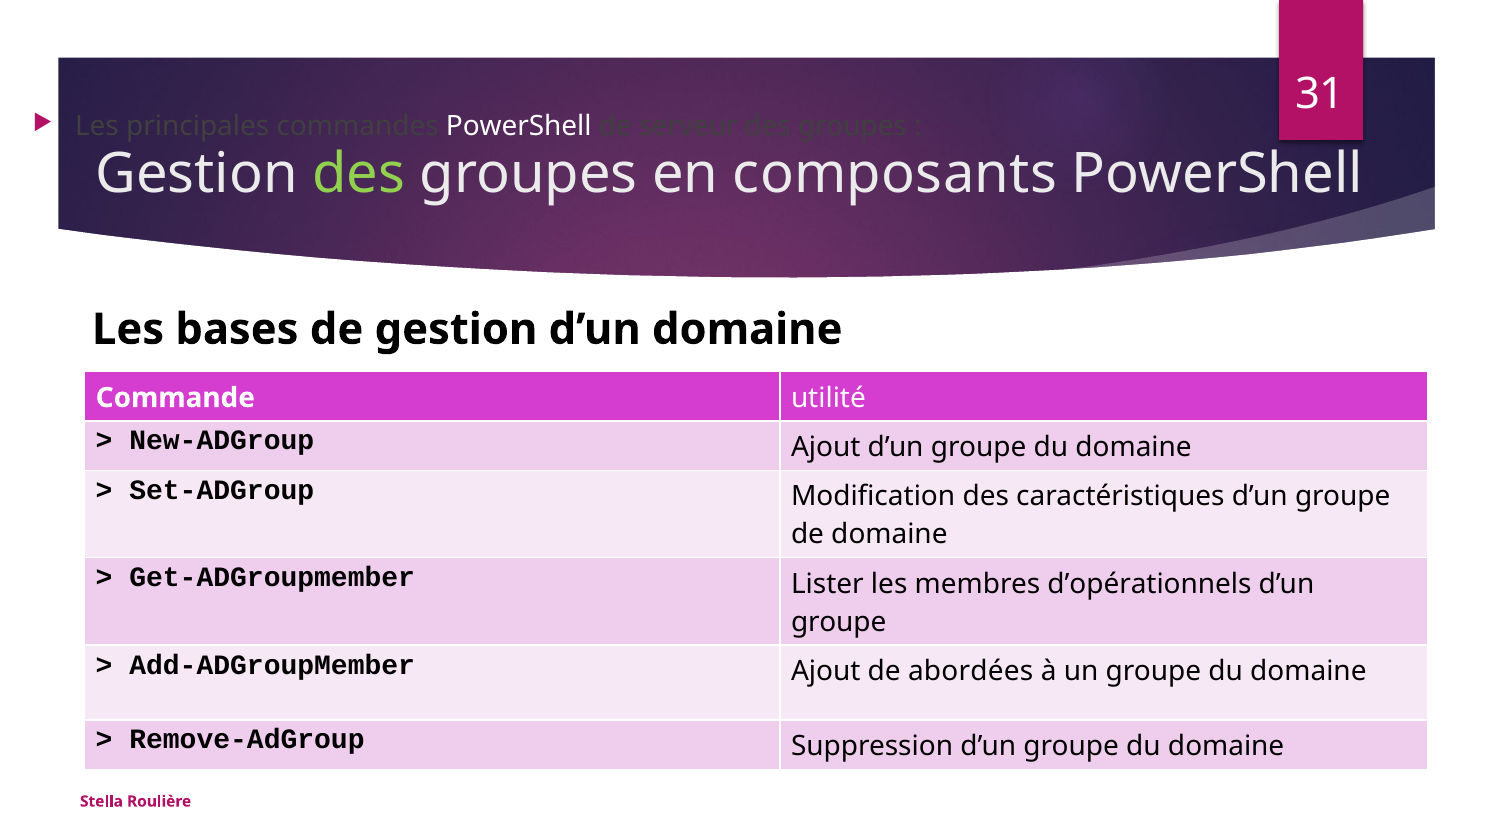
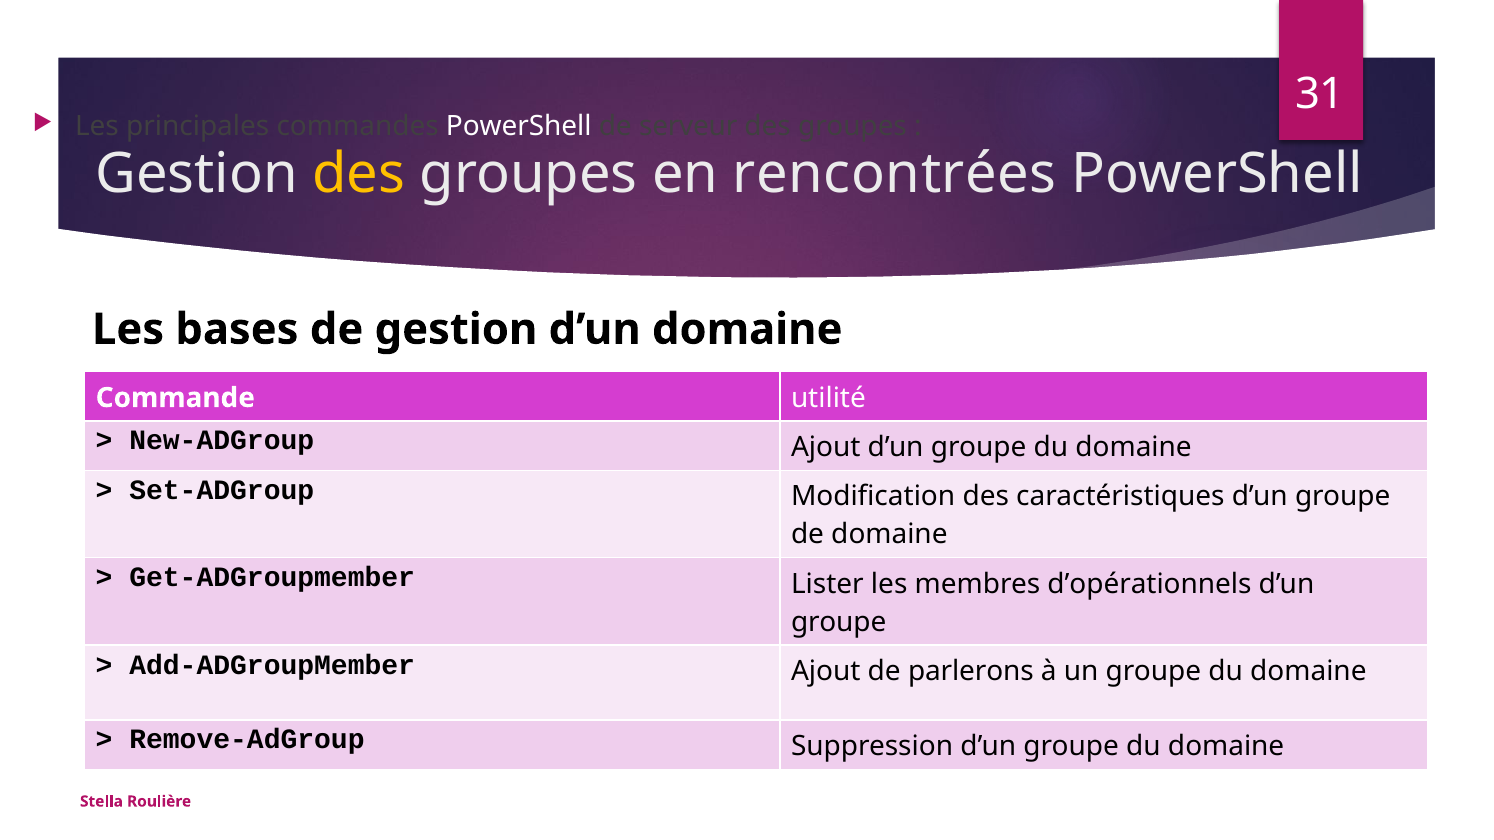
des at (359, 174) colour: light green -> yellow
composants: composants -> rencontrées
abordées: abordées -> parlerons
